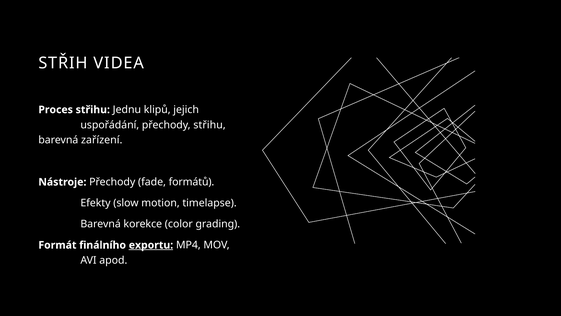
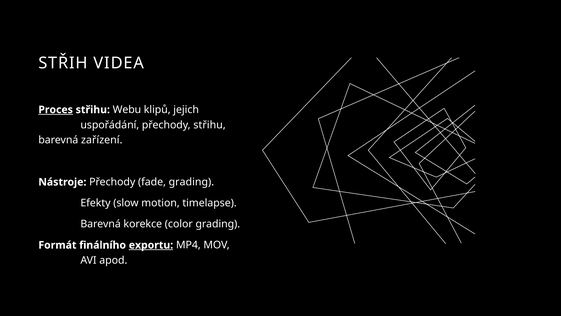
Proces underline: none -> present
Jednu: Jednu -> Webu
fade formátů: formátů -> grading
